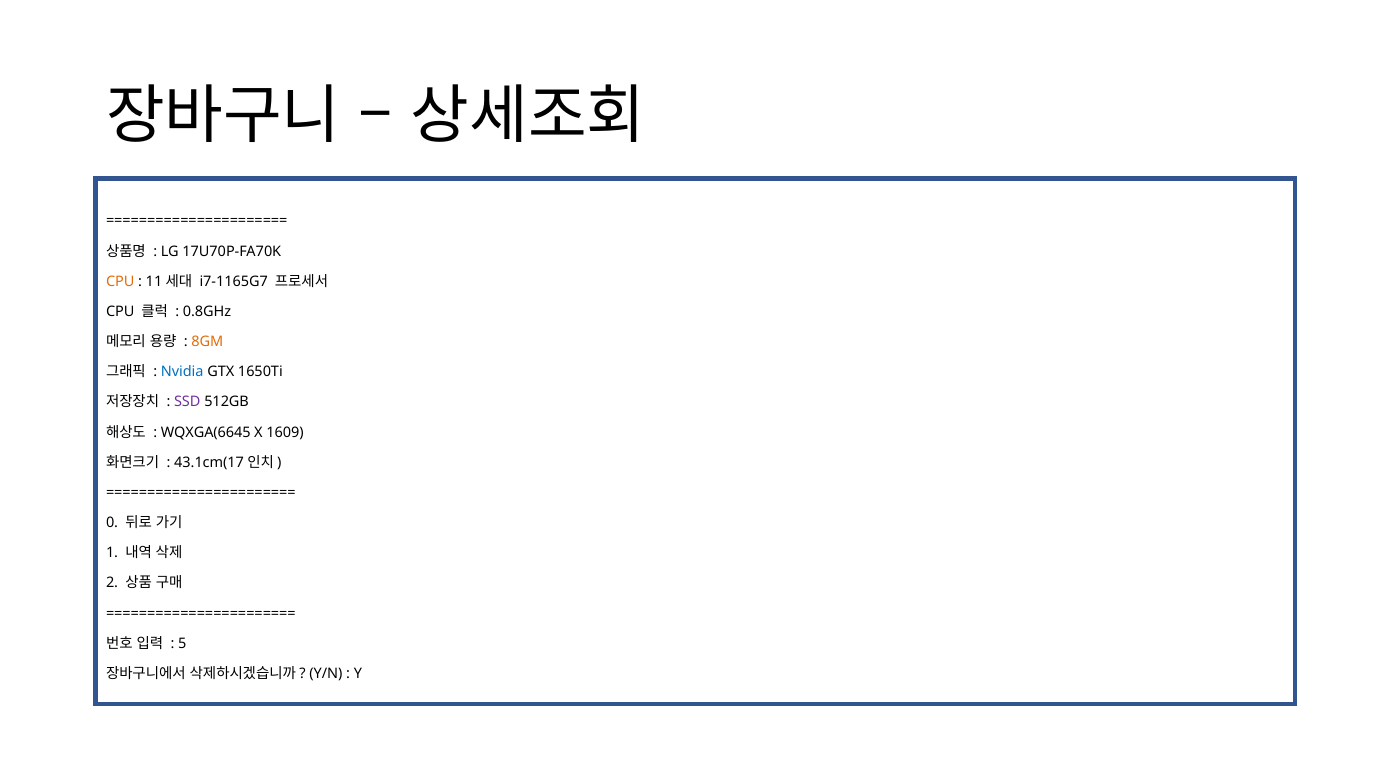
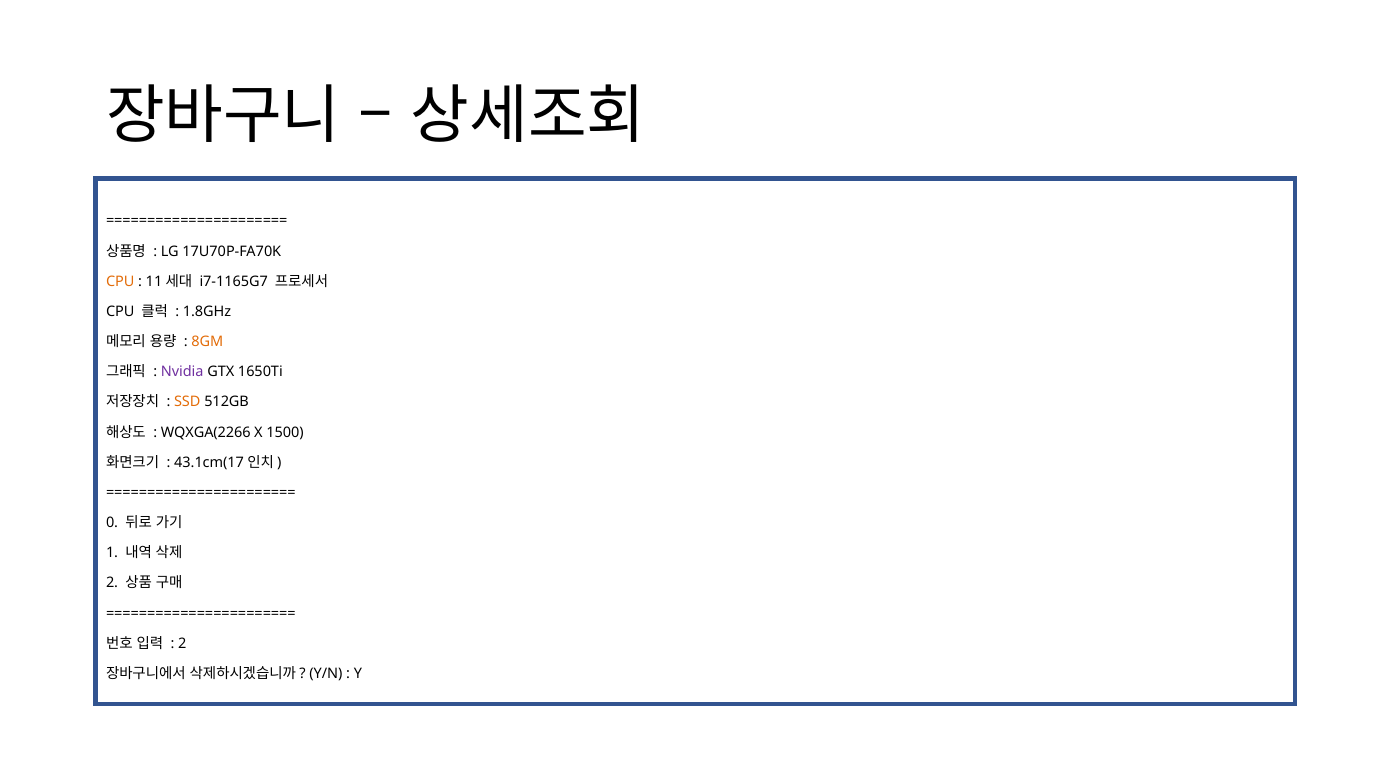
0.8GHz: 0.8GHz -> 1.8GHz
Nvidia colour: blue -> purple
SSD colour: purple -> orange
WQXGA(6645: WQXGA(6645 -> WQXGA(2266
1609: 1609 -> 1500
5 at (182, 644): 5 -> 2
